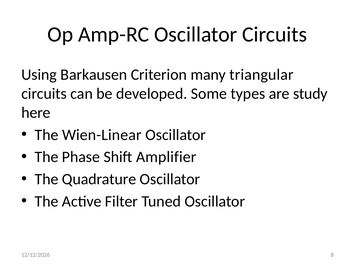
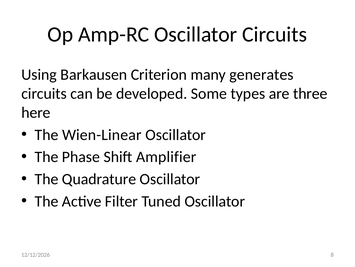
triangular: triangular -> generates
study: study -> three
